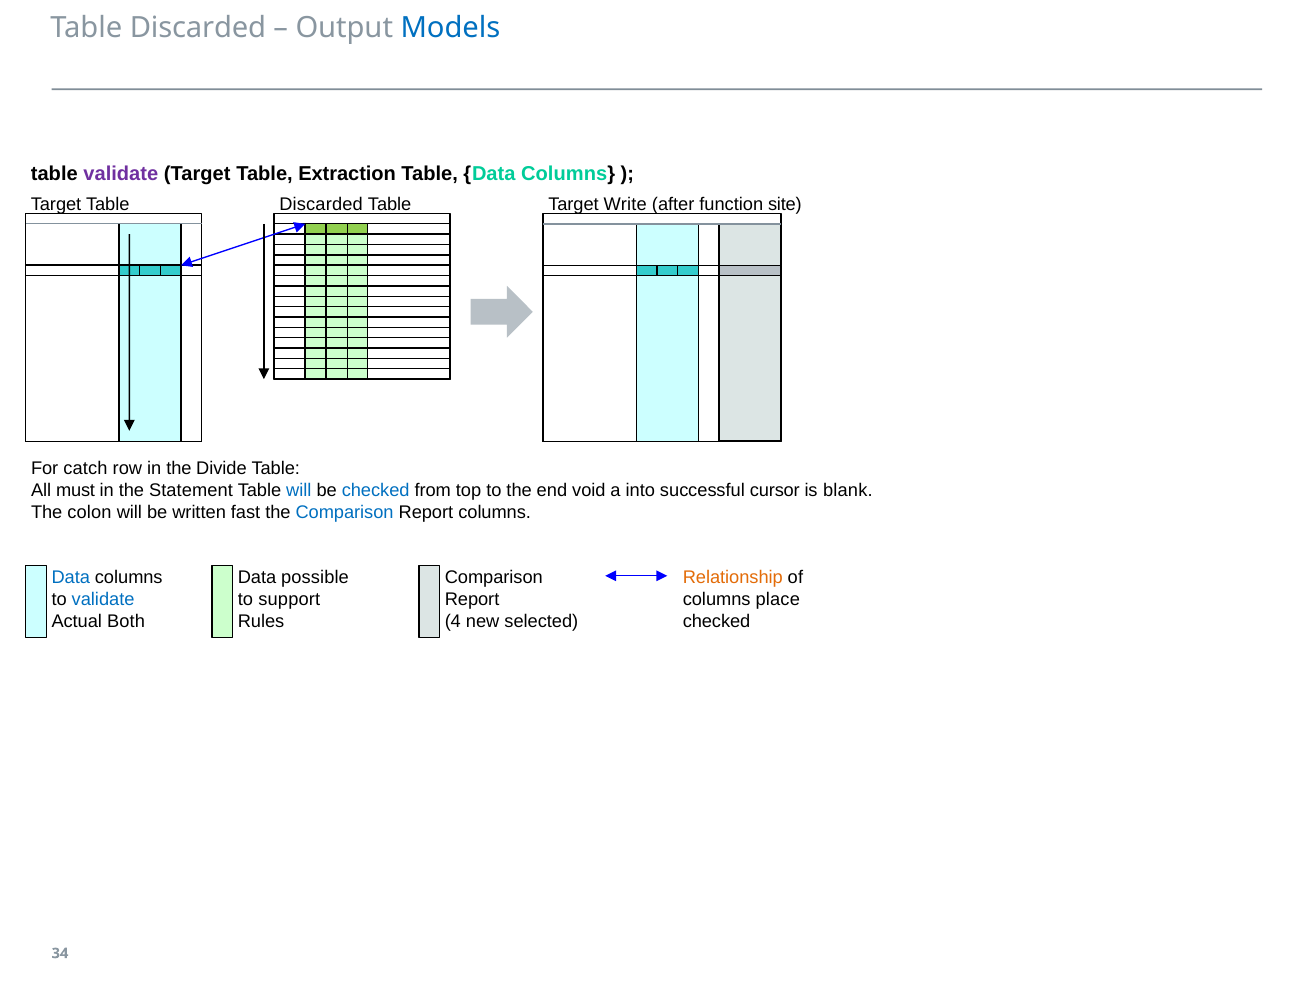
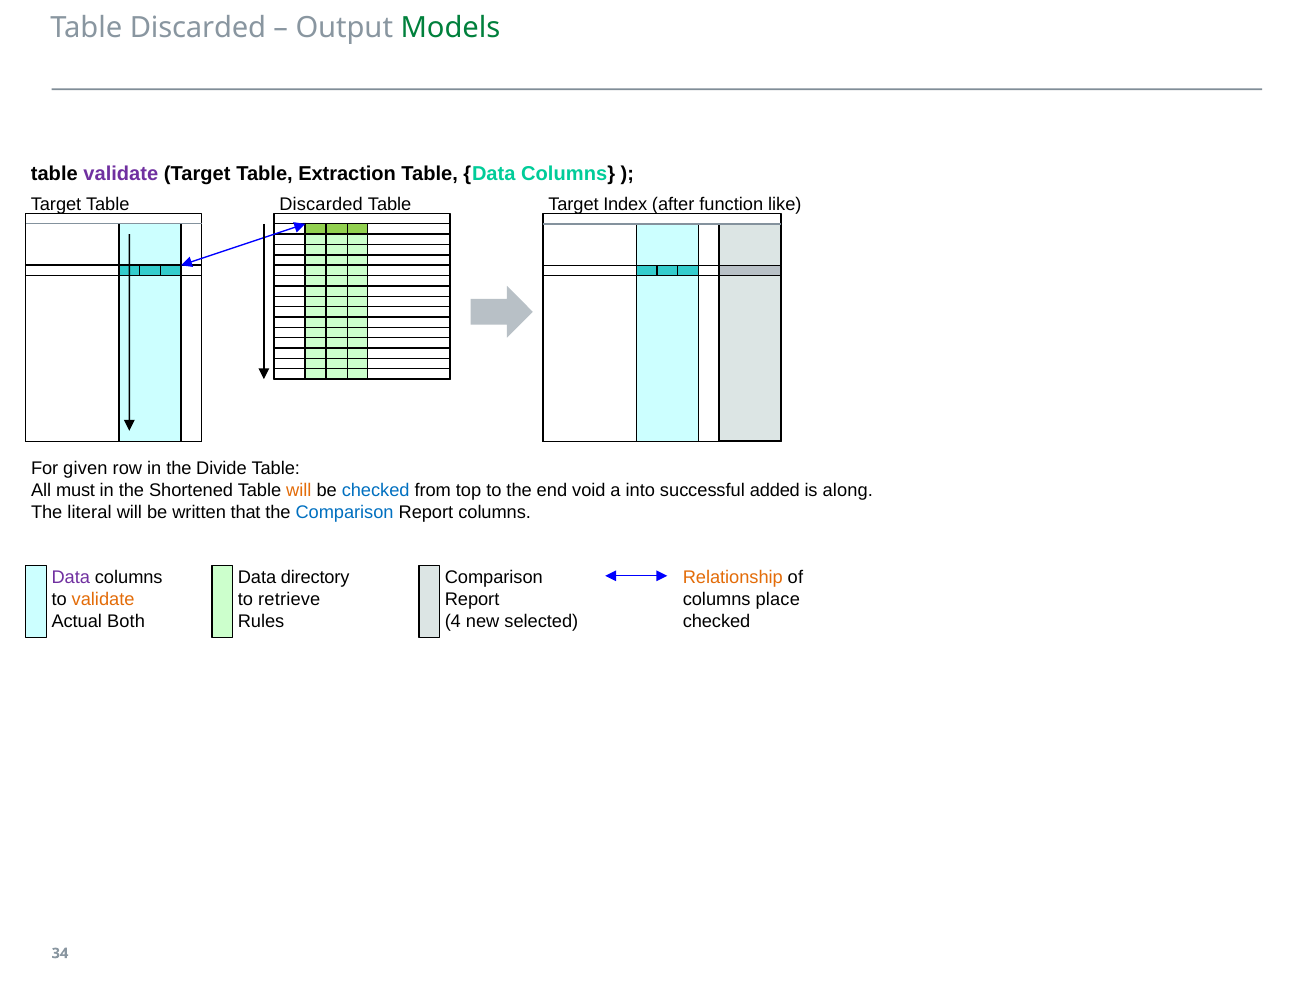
Models colour: blue -> green
Write: Write -> Index
site: site -> like
catch: catch -> given
Statement: Statement -> Shortened
will at (299, 491) colour: blue -> orange
cursor: cursor -> added
blank: blank -> along
colon: colon -> literal
fast: fast -> that
Data at (71, 577) colour: blue -> purple
possible: possible -> directory
validate at (103, 599) colour: blue -> orange
support: support -> retrieve
